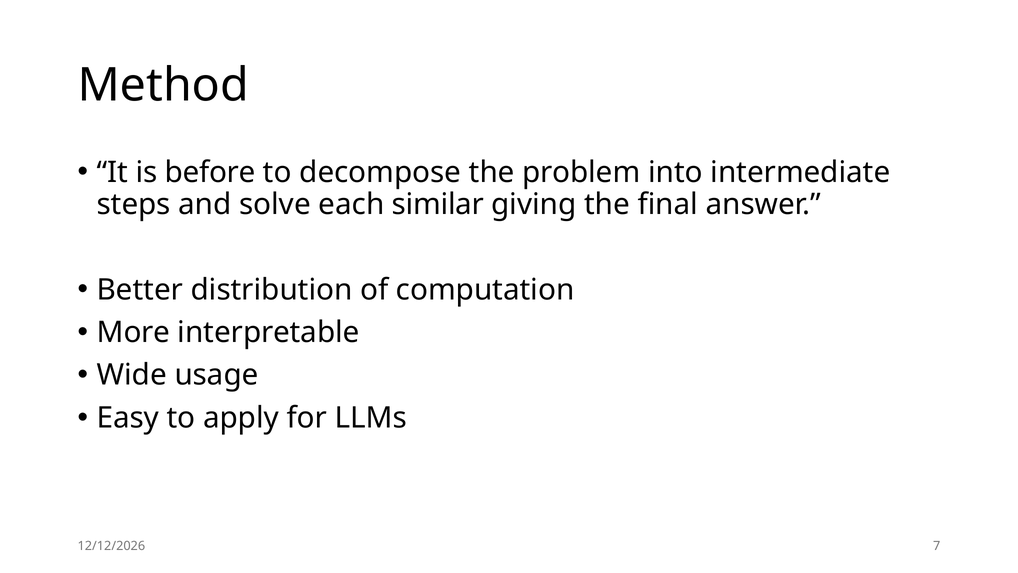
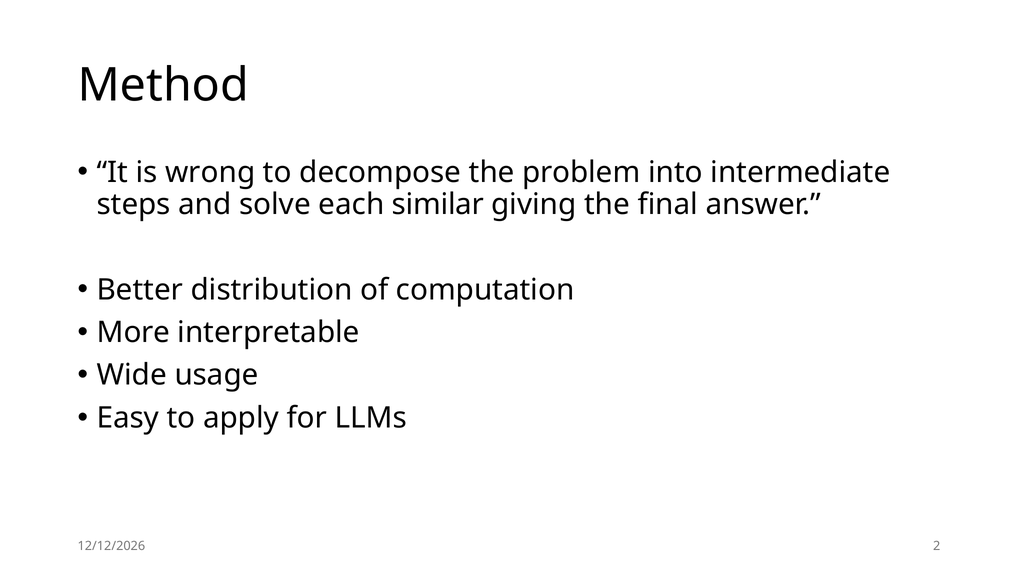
before: before -> wrong
7: 7 -> 2
